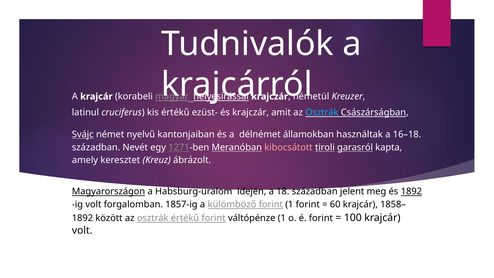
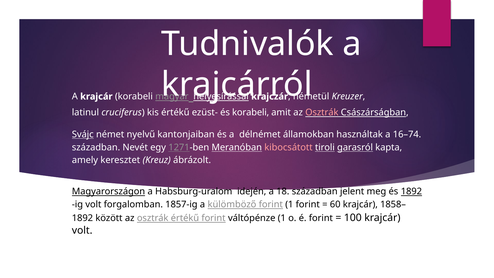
és krajczár: krajczár -> korabeli
Osztrák at (322, 112) colour: light blue -> pink
16–18: 16–18 -> 16–74
